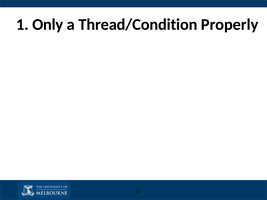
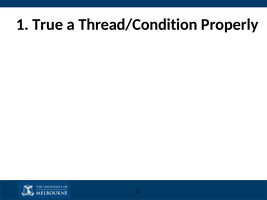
Only: Only -> True
